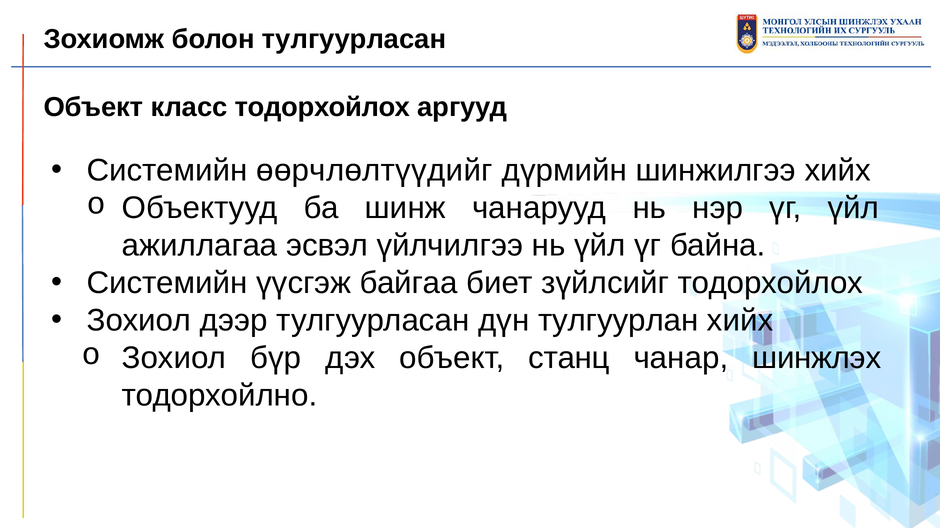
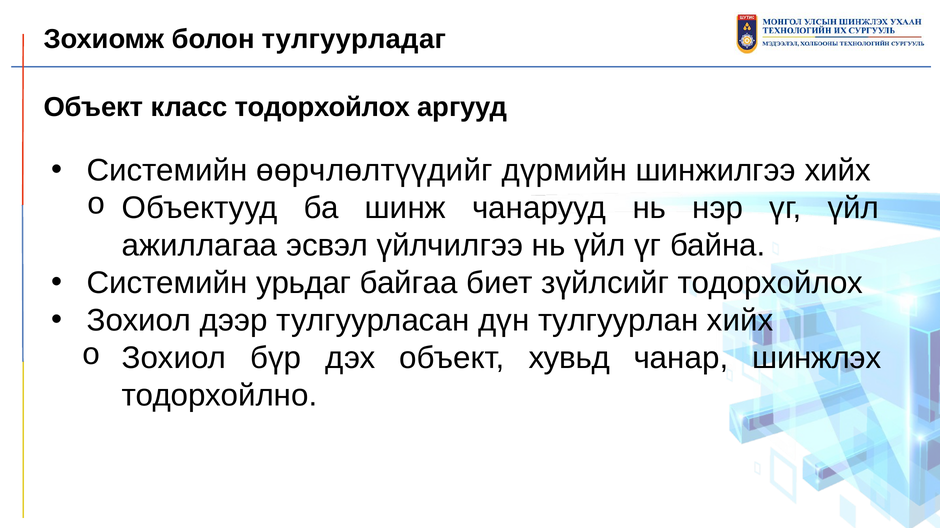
болон тулгуурласан: тулгуурласан -> тулгуурладаг
үүсгэж: үүсгэж -> урьдаг
станц: станц -> хувьд
